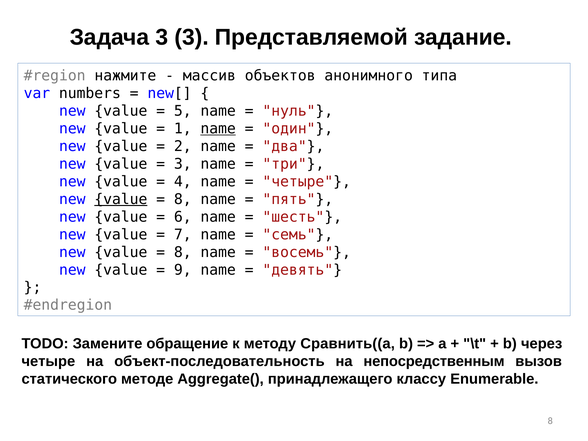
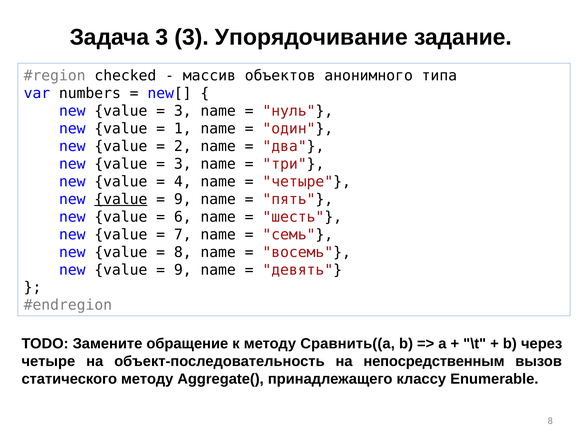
Представляемой: Представляемой -> Упорядочивание
нажмите: нажмите -> checked
5 at (183, 111): 5 -> 3
name at (218, 129) underline: present -> none
8 at (183, 199): 8 -> 9
статического методе: методе -> методу
